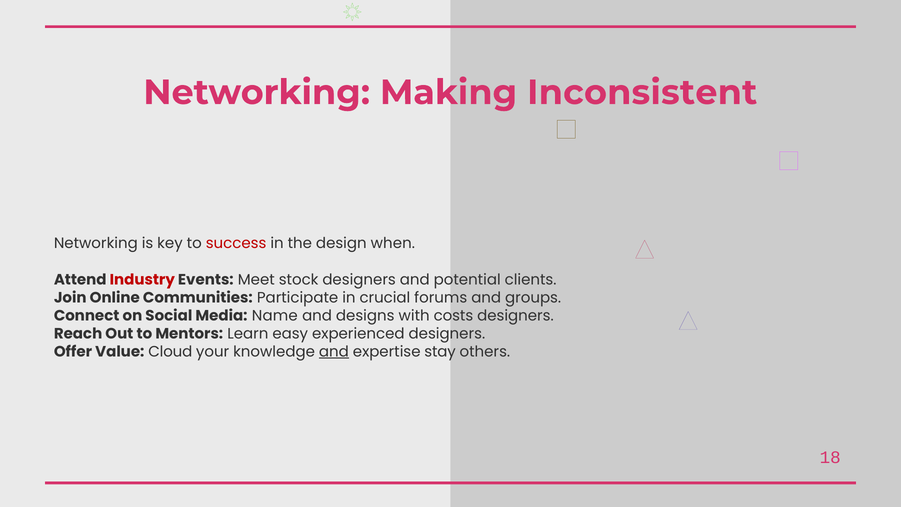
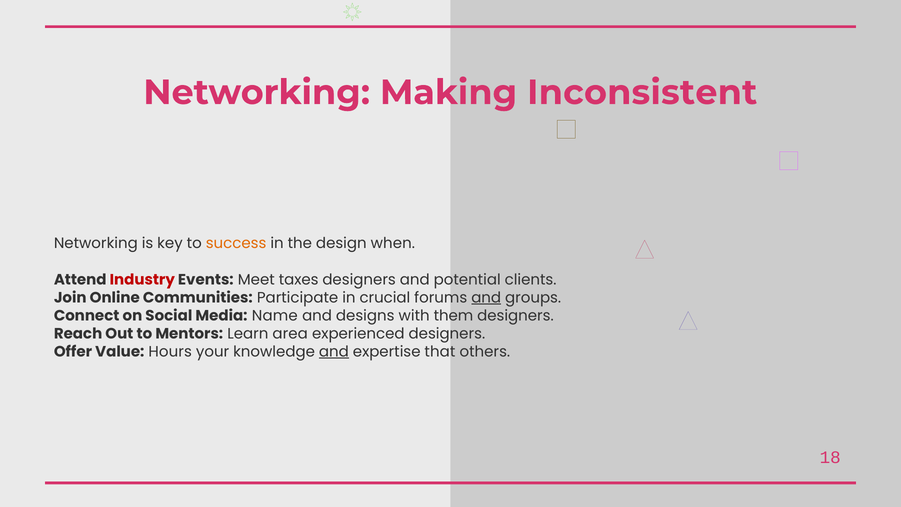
success colour: red -> orange
stock: stock -> taxes
and at (486, 297) underline: none -> present
costs: costs -> them
easy: easy -> area
Cloud: Cloud -> Hours
stay: stay -> that
